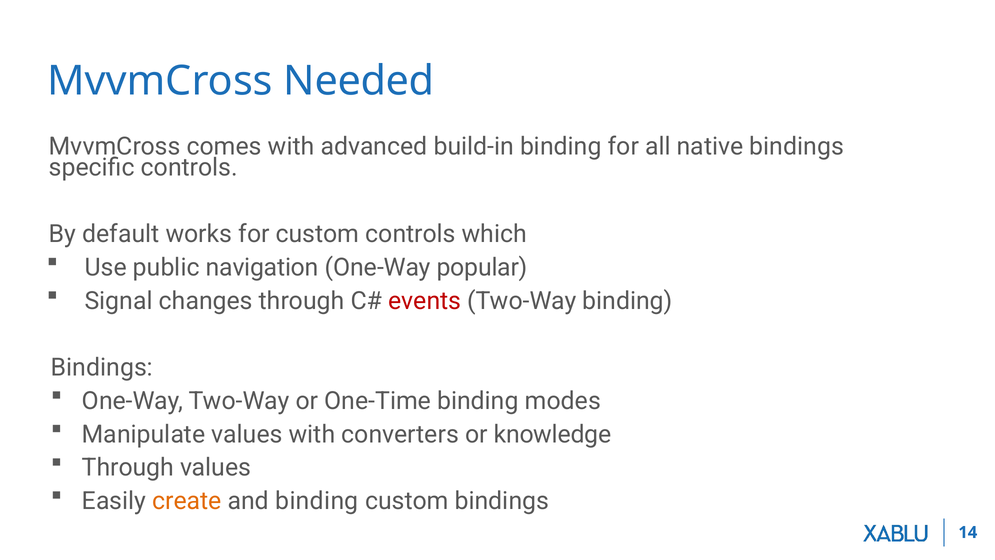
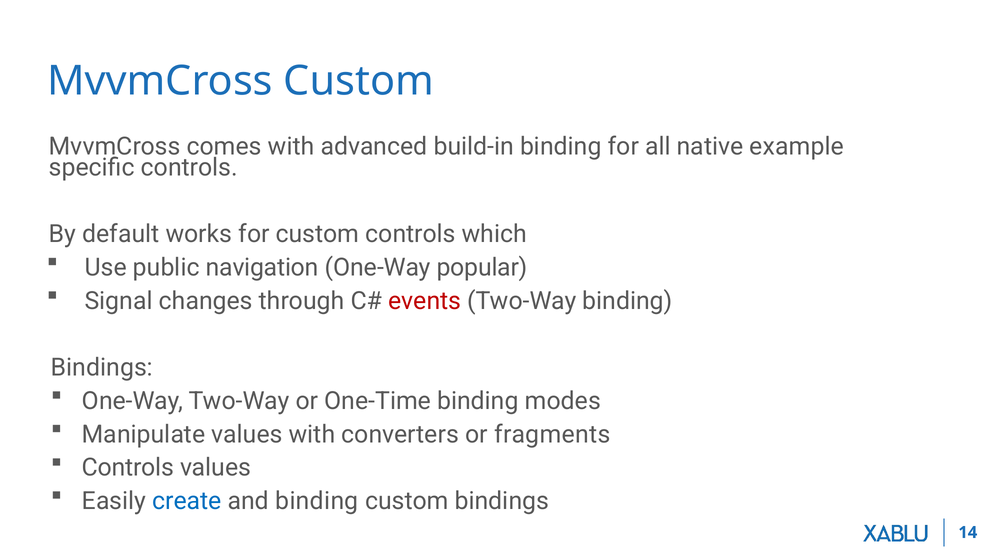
MvvmCross Needed: Needed -> Custom
native bindings: bindings -> example
knowledge: knowledge -> fragments
Through at (128, 467): Through -> Controls
create colour: orange -> blue
